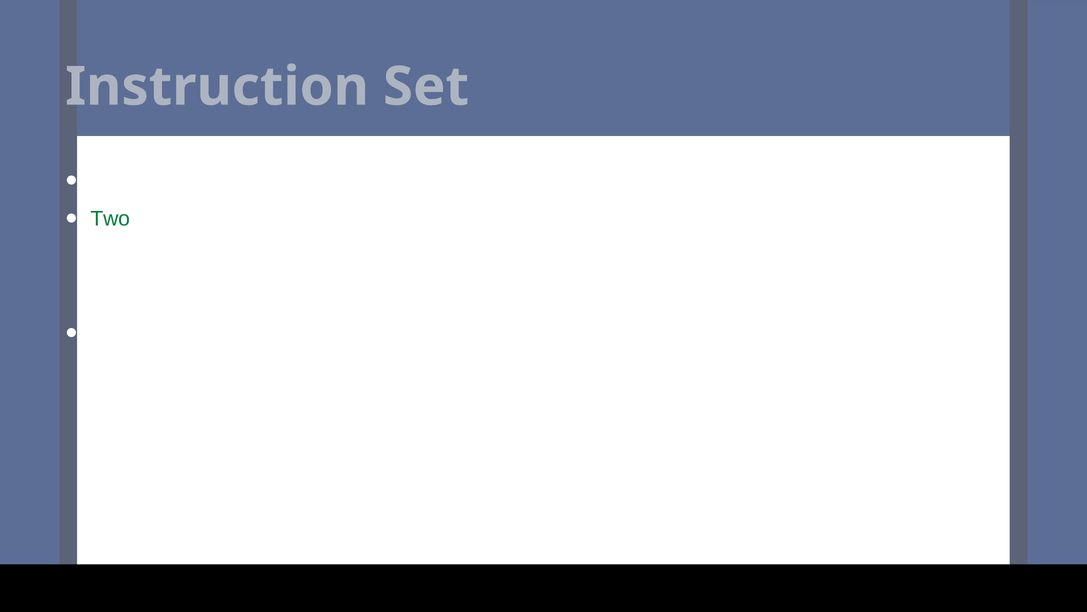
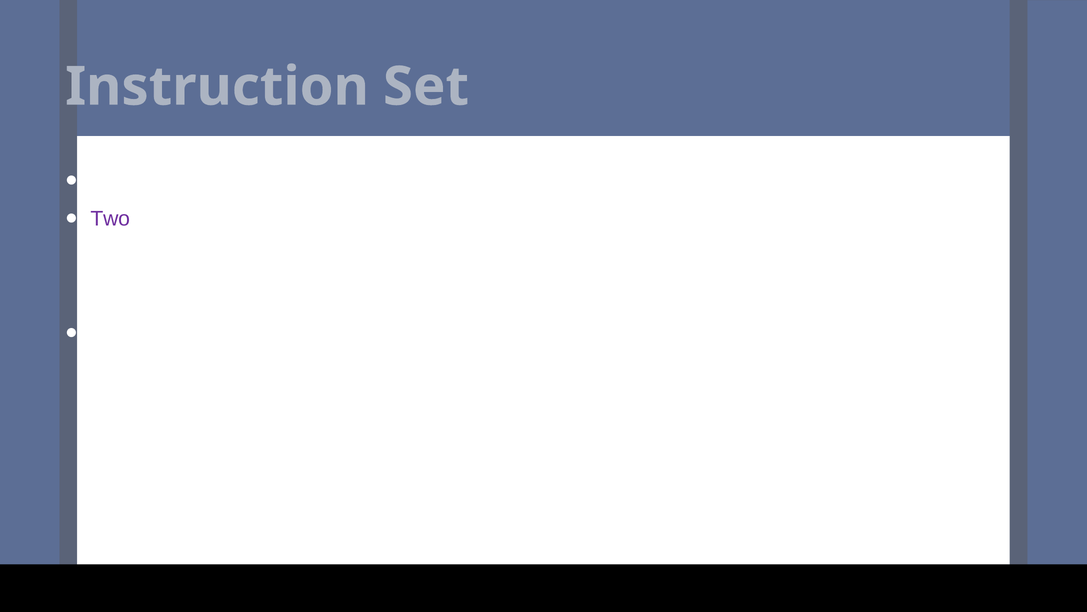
Two colour: green -> purple
